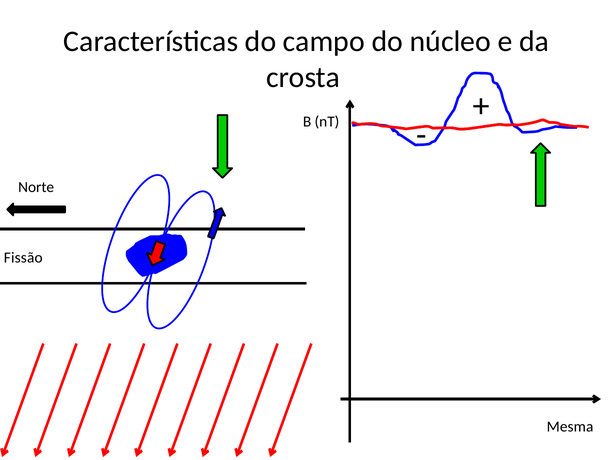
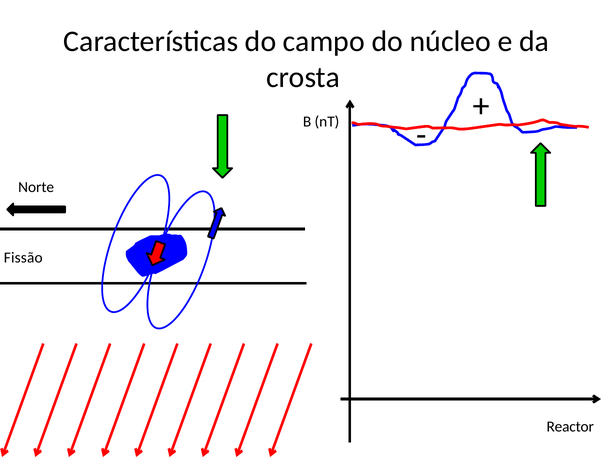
Mesma: Mesma -> Reactor
